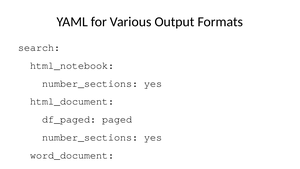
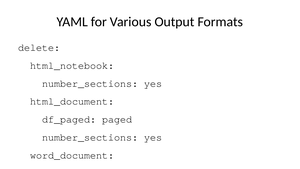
search: search -> delete
